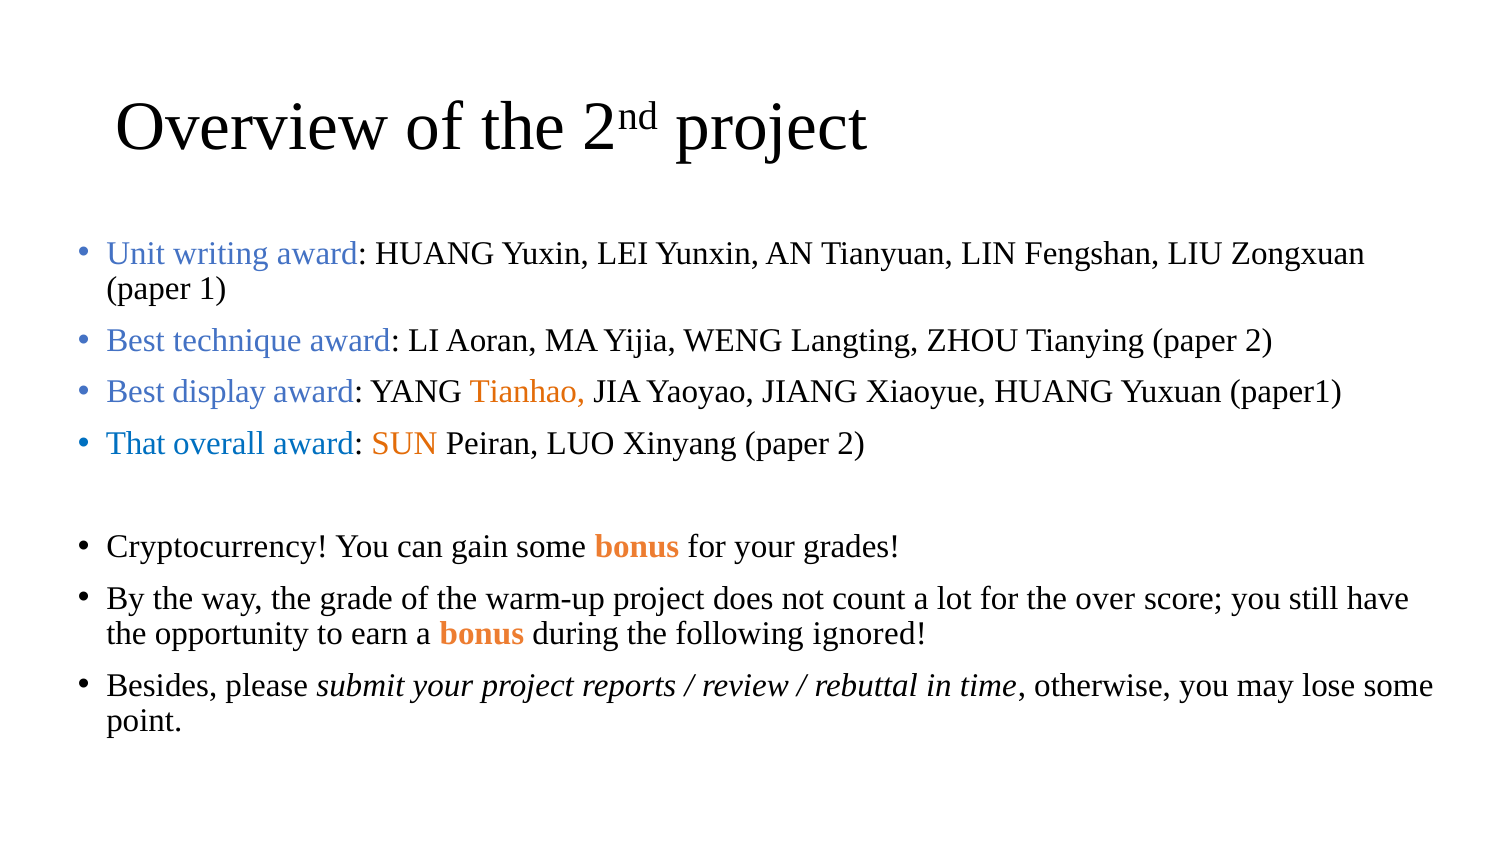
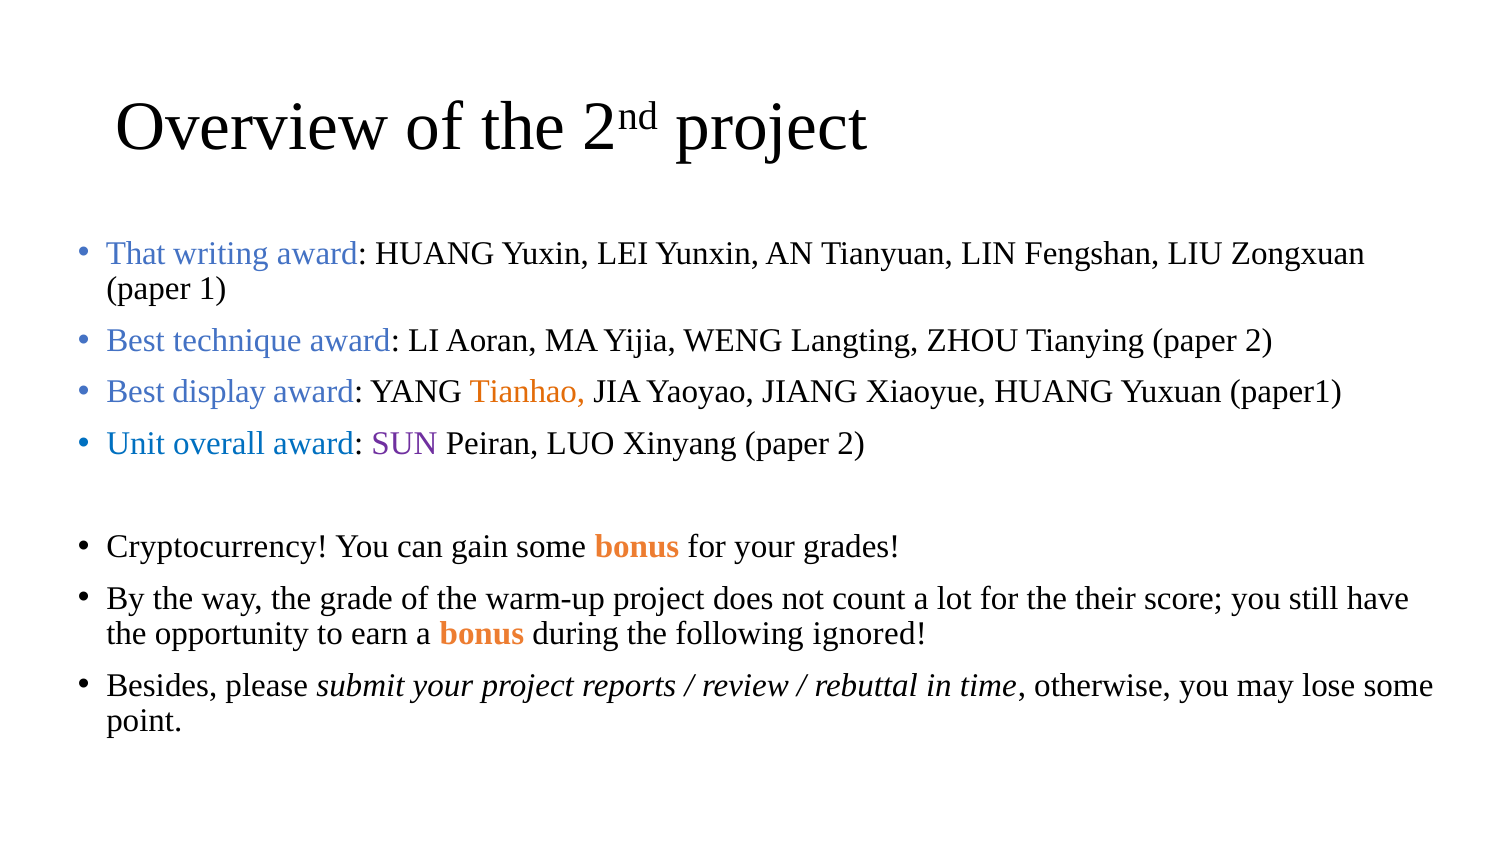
Unit: Unit -> That
That: That -> Unit
SUN colour: orange -> purple
over: over -> their
